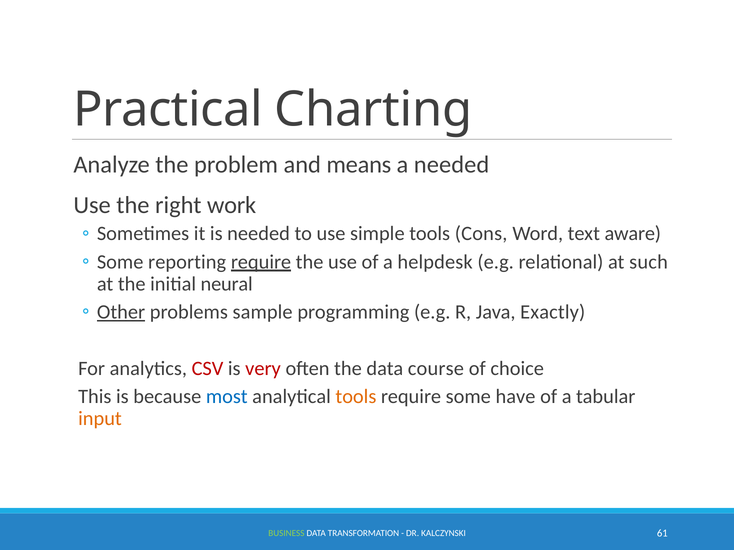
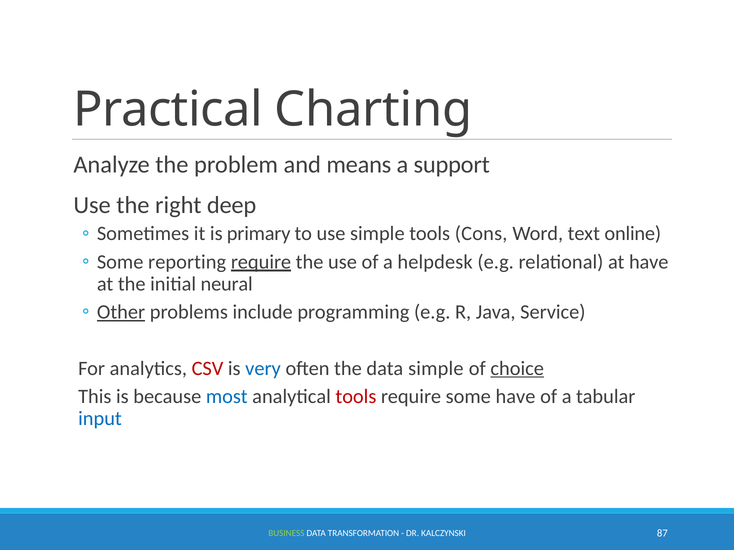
a needed: needed -> support
work: work -> deep
is needed: needed -> primary
aware: aware -> online
at such: such -> have
sample: sample -> include
Exactly: Exactly -> Service
very colour: red -> blue
data course: course -> simple
choice underline: none -> present
tools at (356, 397) colour: orange -> red
input colour: orange -> blue
61: 61 -> 87
